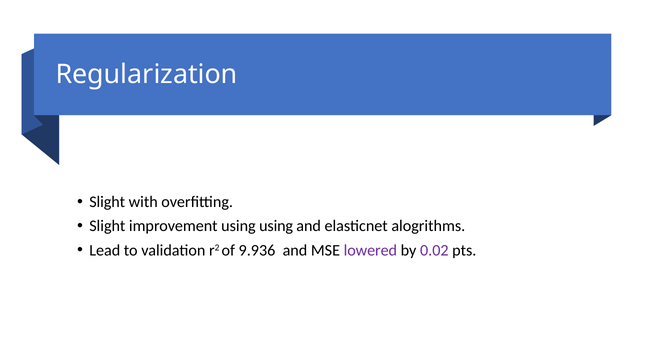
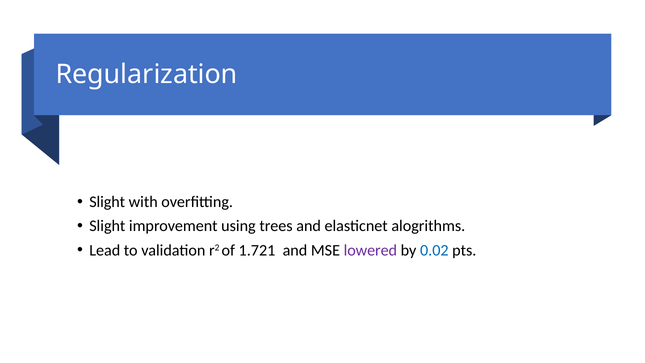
using using: using -> trees
9.936: 9.936 -> 1.721
0.02 colour: purple -> blue
